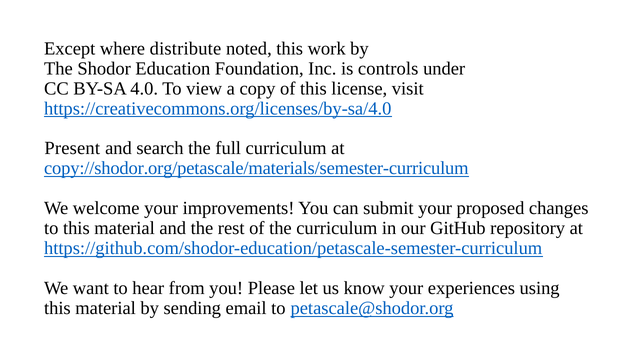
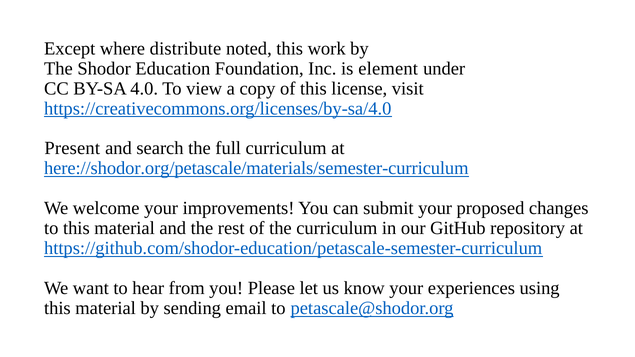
controls: controls -> element
copy://shodor.org/petascale/materials/semester-curriculum: copy://shodor.org/petascale/materials/semester-curriculum -> here://shodor.org/petascale/materials/semester-curriculum
